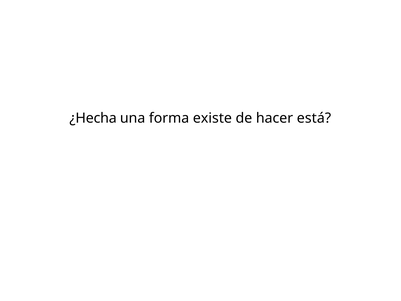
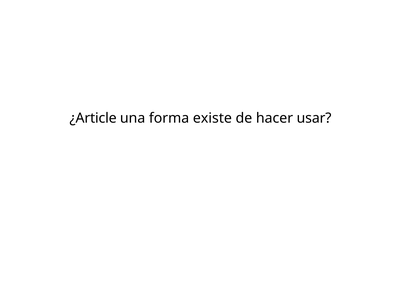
¿Hecha: ¿Hecha -> ¿Article
está: está -> usar
